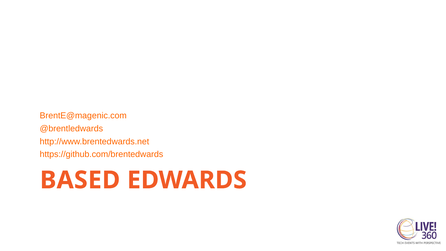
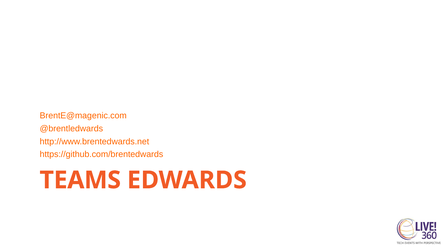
BASED: BASED -> TEAMS
